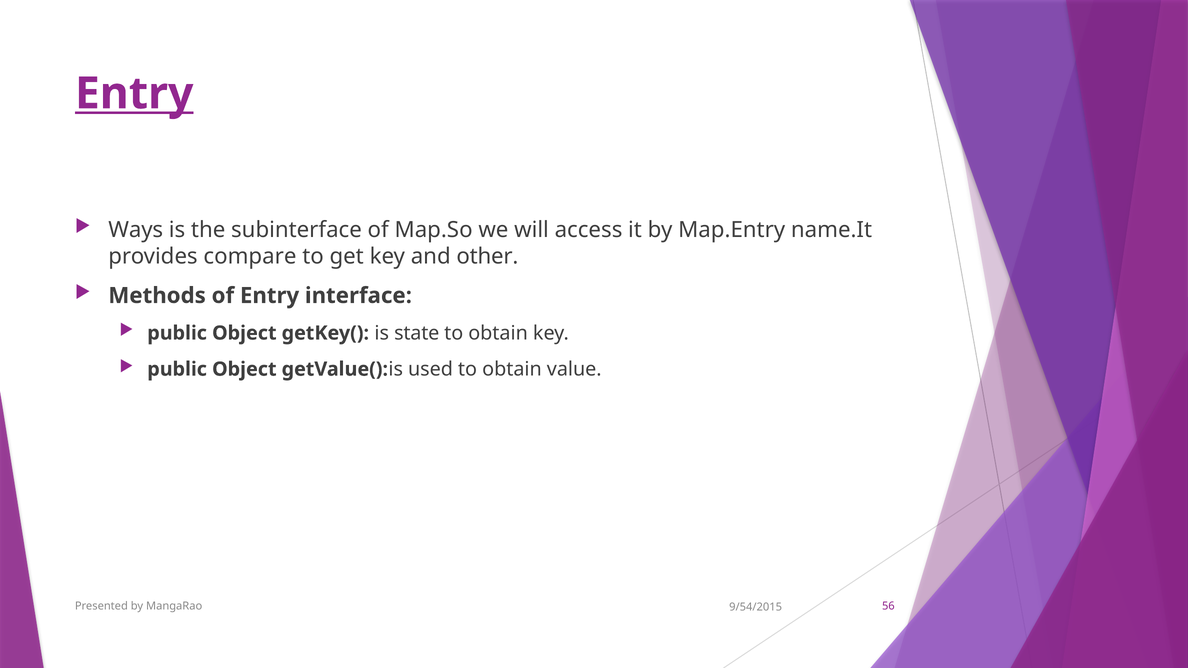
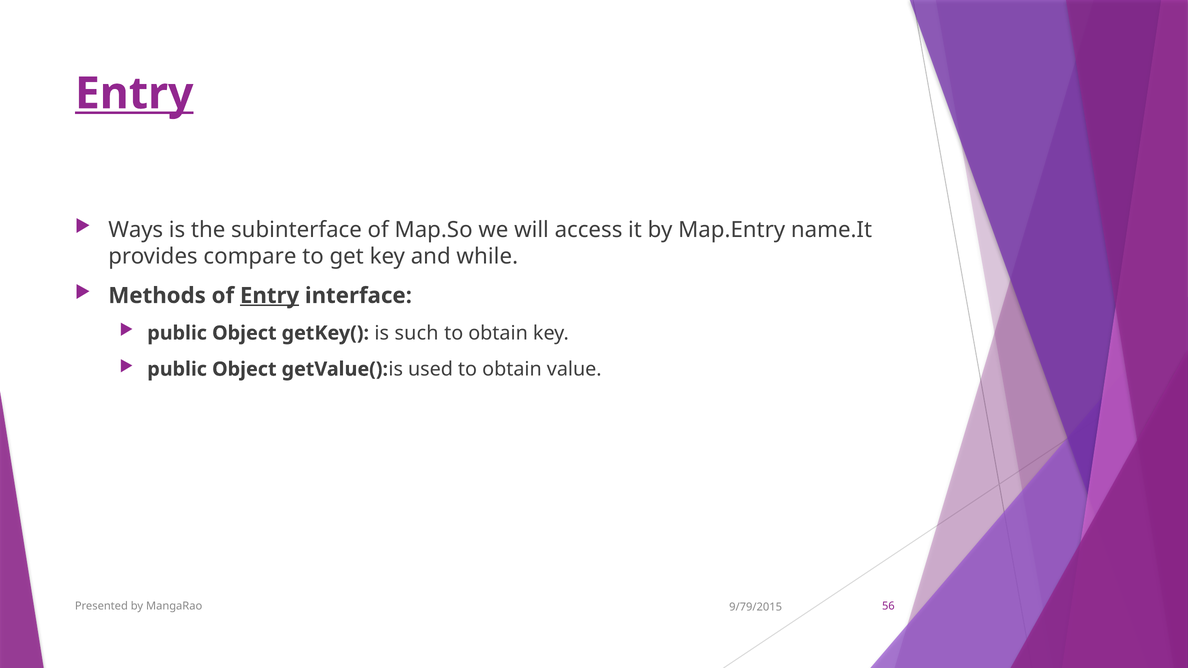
other: other -> while
Entry at (270, 296) underline: none -> present
state: state -> such
9/54/2015: 9/54/2015 -> 9/79/2015
